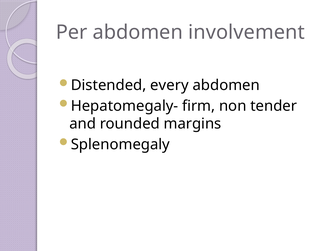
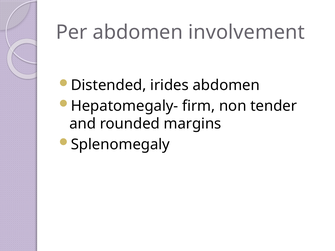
every: every -> irides
